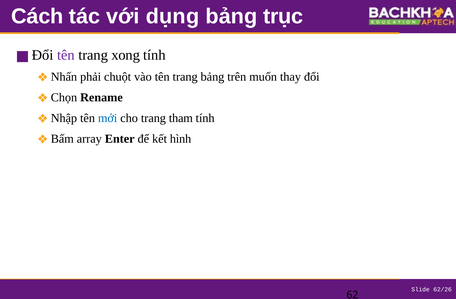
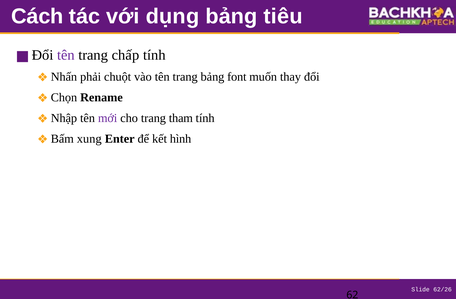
trục: trục -> tiêu
xong: xong -> chấp
trên: trên -> font
mới colour: blue -> purple
array: array -> xung
